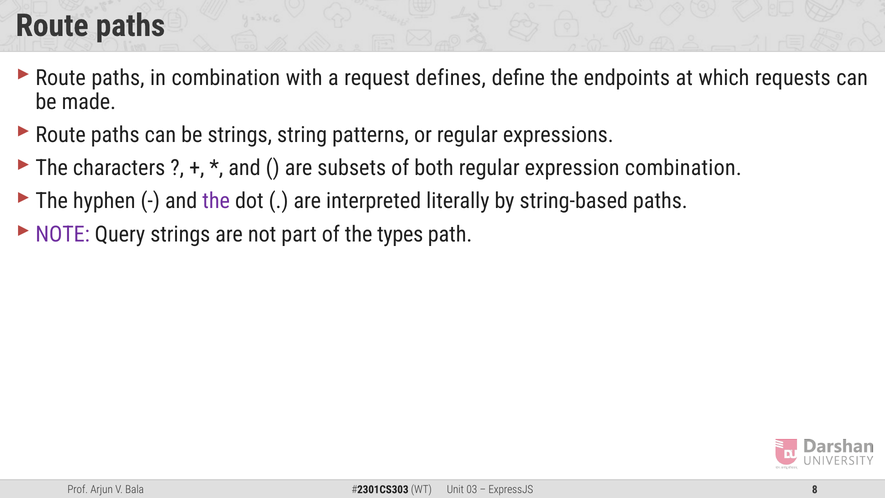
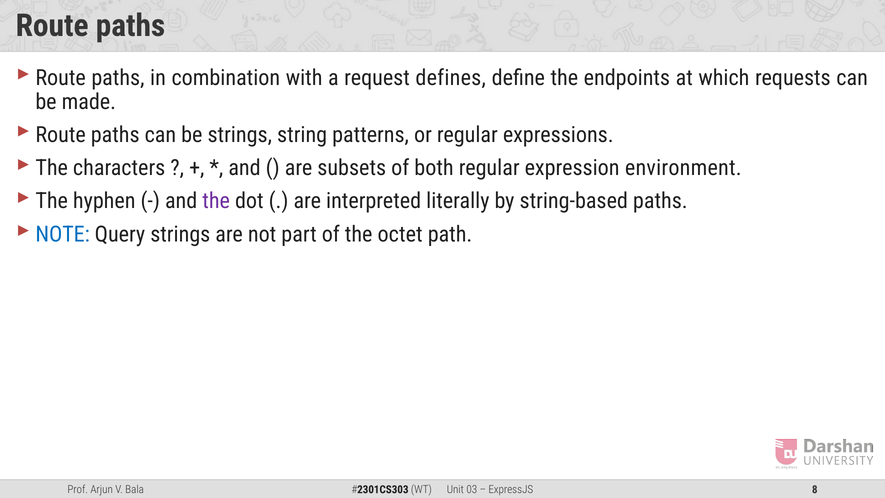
expression combination: combination -> environment
NOTE colour: purple -> blue
types: types -> octet
